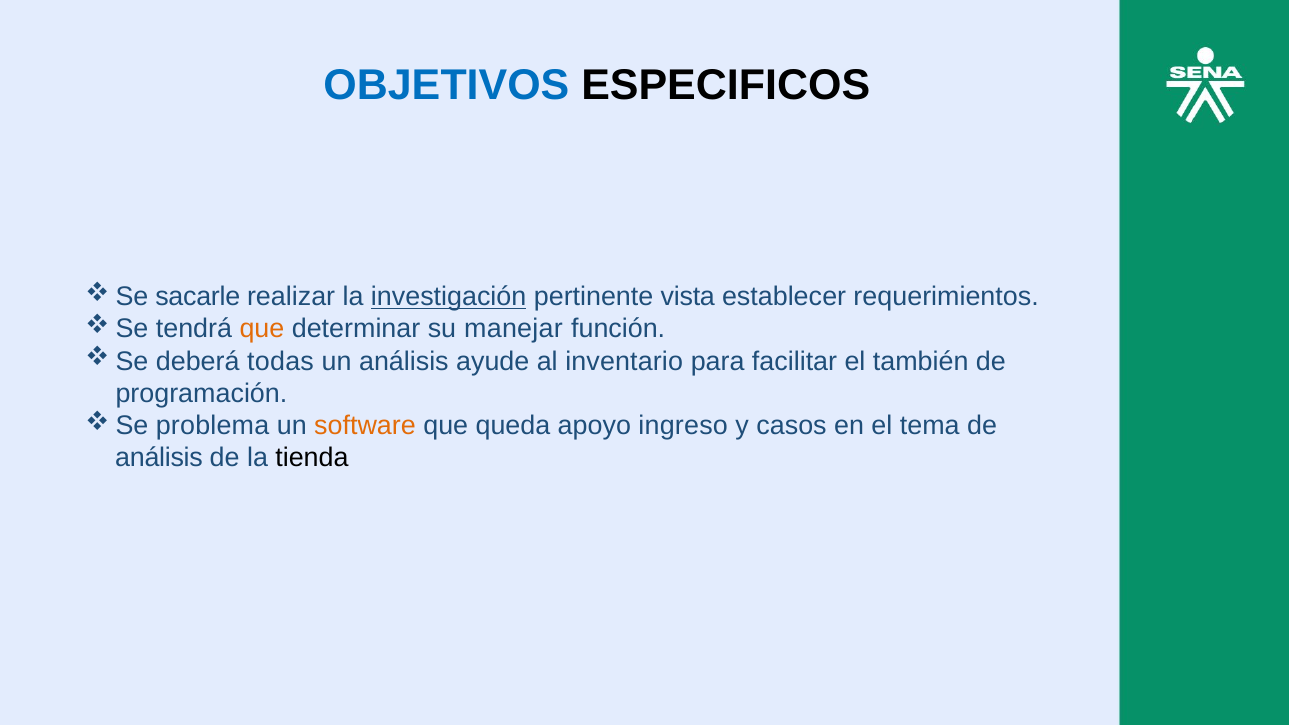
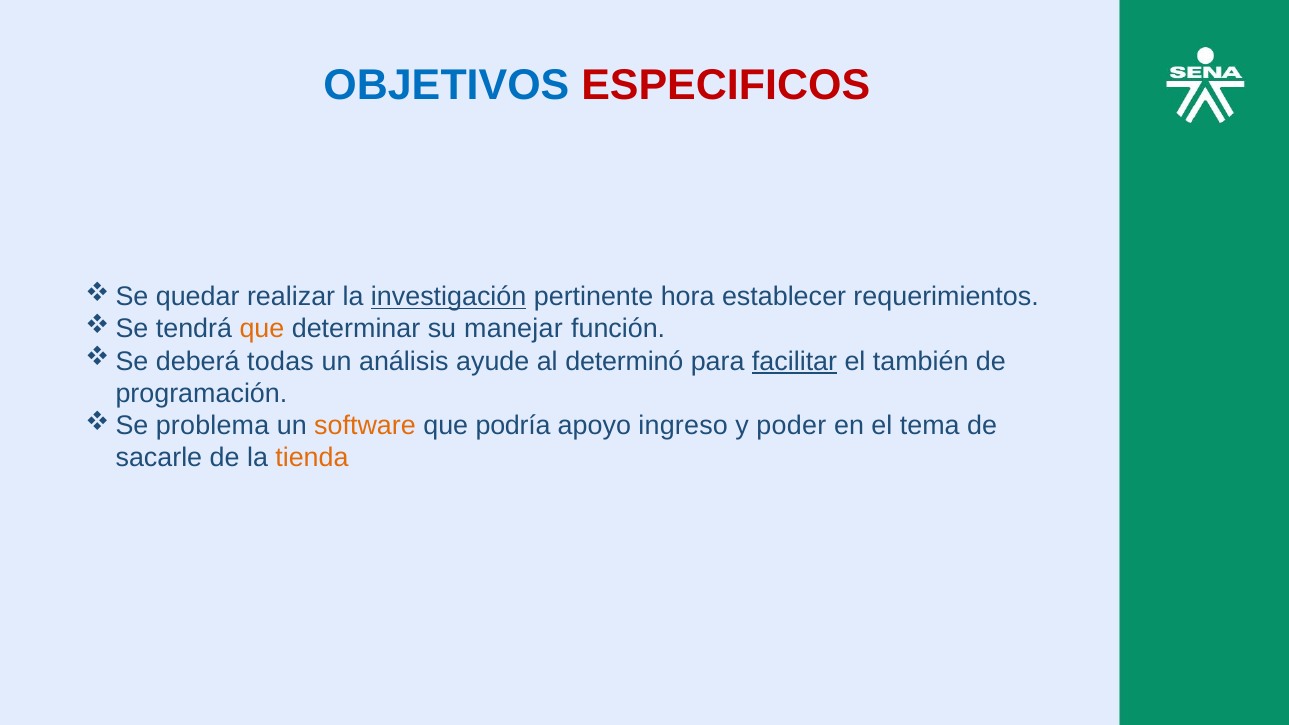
ESPECIFICOS colour: black -> red
sacarle: sacarle -> quedar
vista: vista -> hora
inventario: inventario -> determinó
facilitar underline: none -> present
queda: queda -> podría
casos: casos -> poder
análisis at (159, 458): análisis -> sacarle
tienda colour: black -> orange
